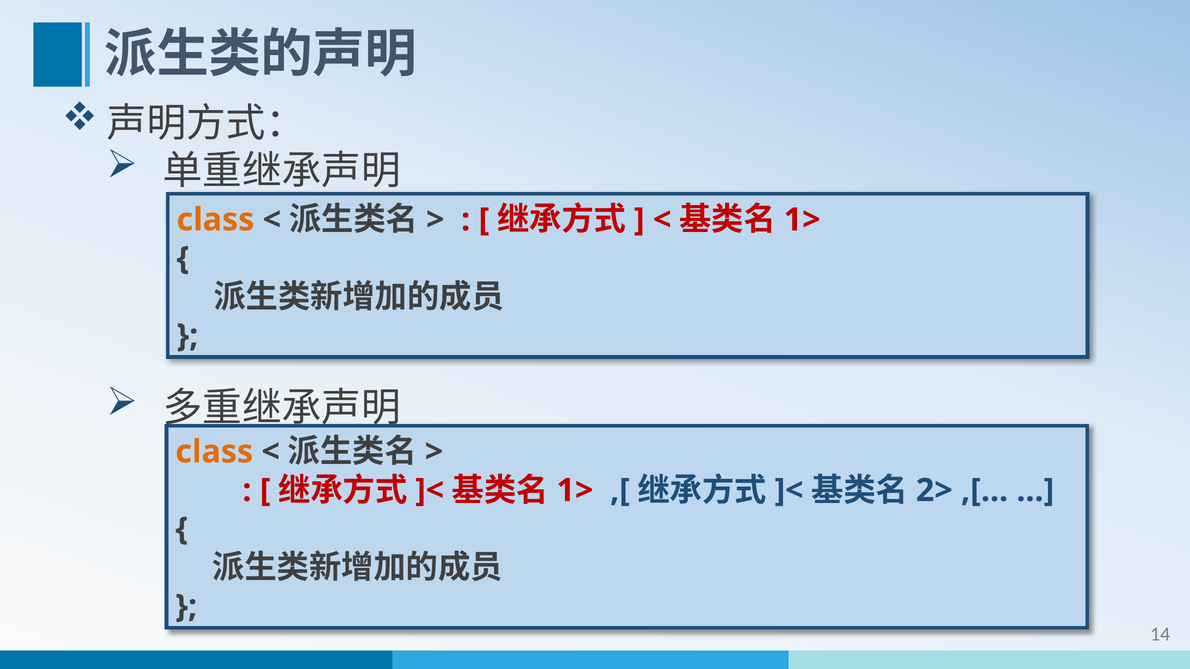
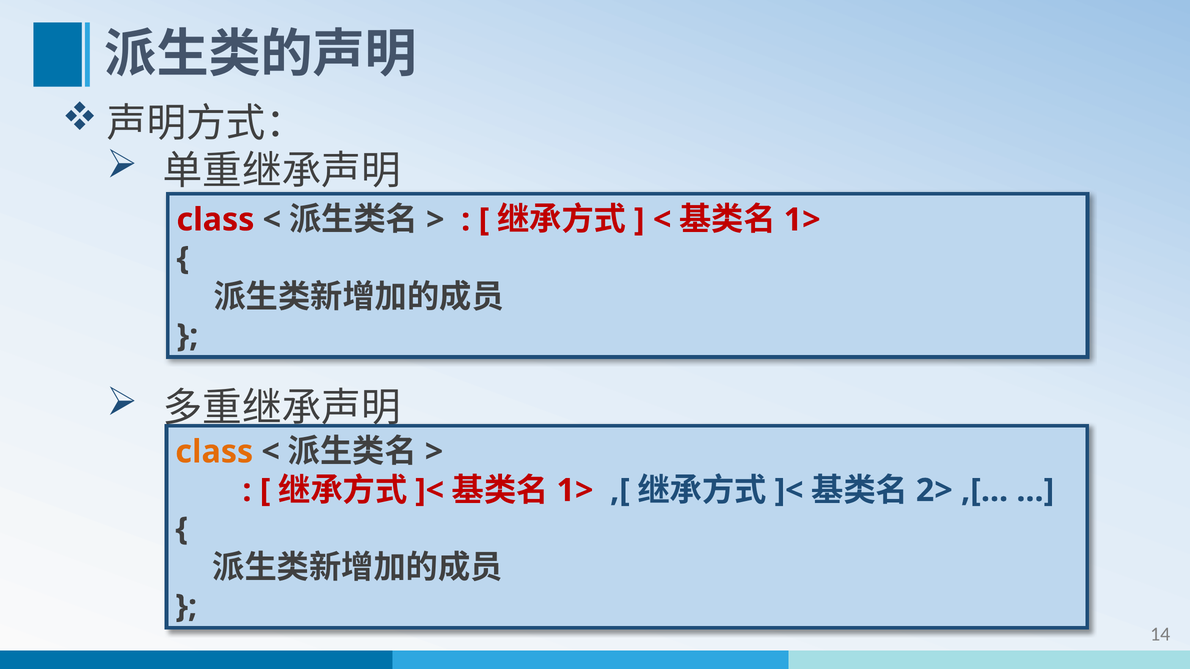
class at (215, 220) colour: orange -> red
